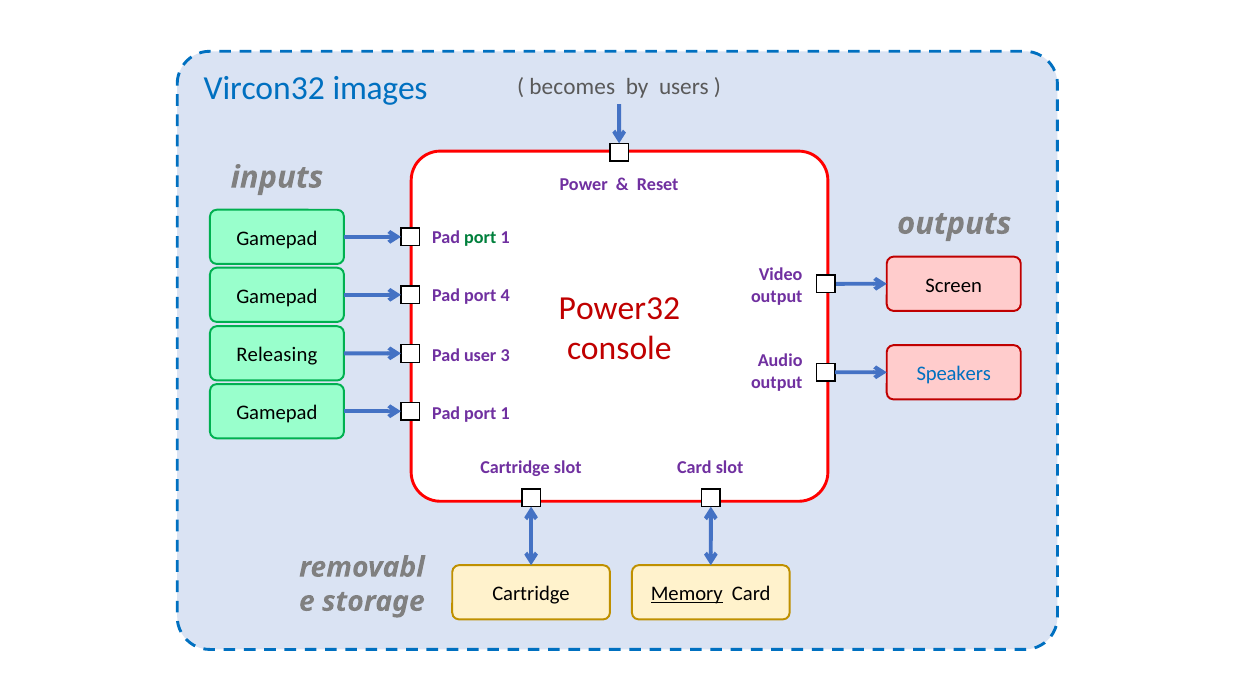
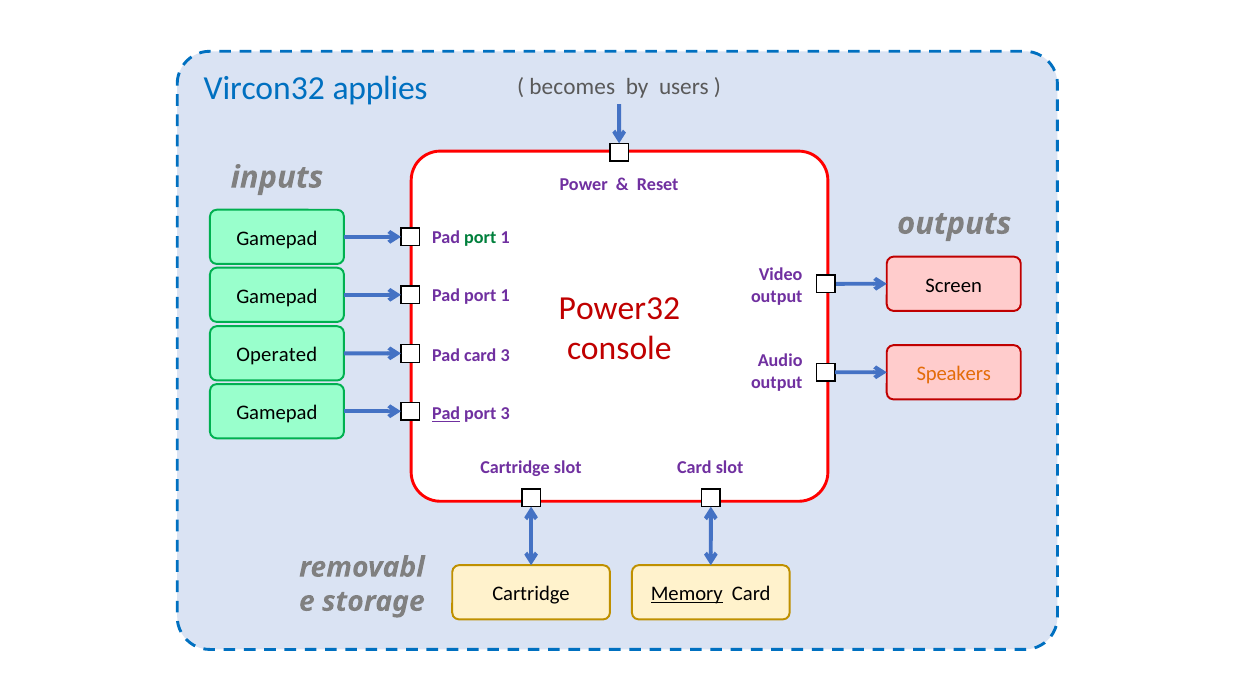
images: images -> applies
4 at (505, 296): 4 -> 1
Releasing: Releasing -> Operated
Pad user: user -> card
Speakers colour: blue -> orange
Pad at (446, 414) underline: none -> present
1 at (505, 414): 1 -> 3
